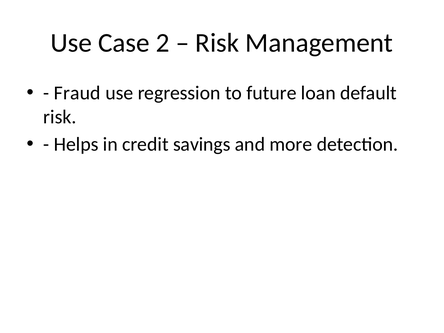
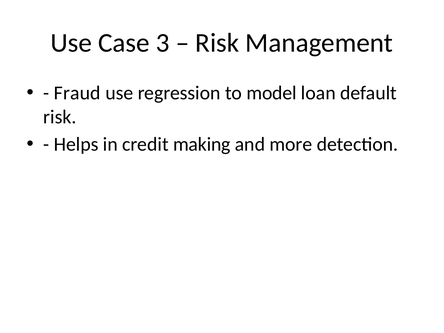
2: 2 -> 3
future: future -> model
savings: savings -> making
